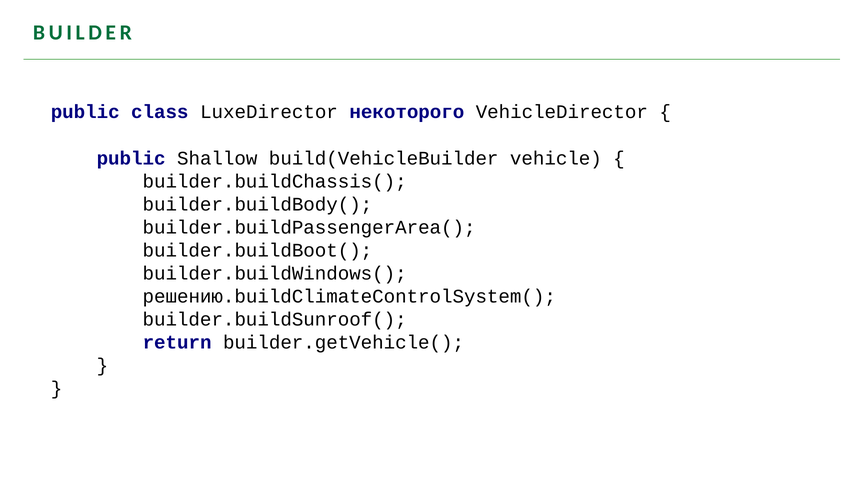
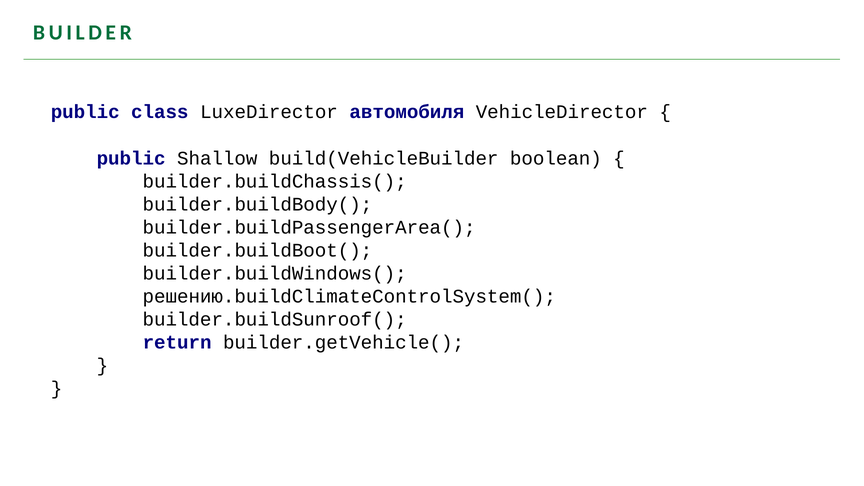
некоторого: некоторого -> автомобиля
vehicle: vehicle -> boolean
